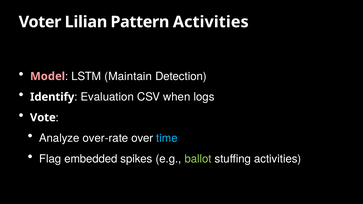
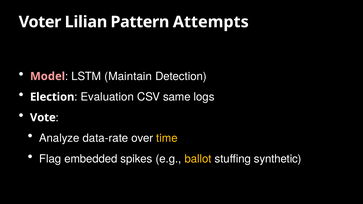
Pattern Activities: Activities -> Attempts
Identify: Identify -> Election
when: when -> same
over-rate: over-rate -> data-rate
time colour: light blue -> yellow
ballot colour: light green -> yellow
stuffing activities: activities -> synthetic
